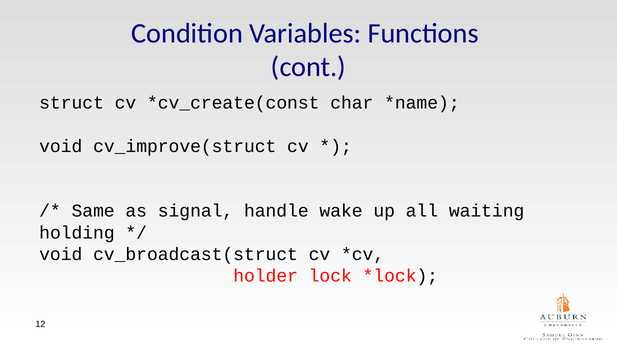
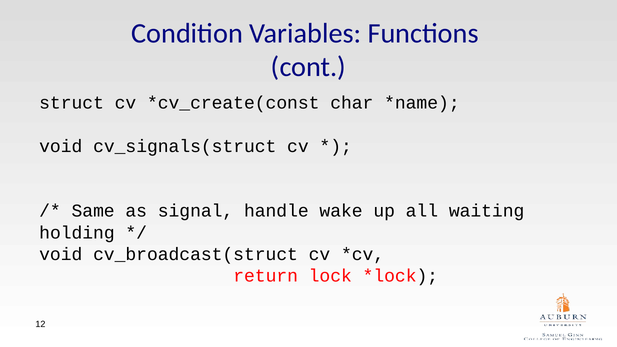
cv_improve(struct: cv_improve(struct -> cv_signals(struct
holder: holder -> return
